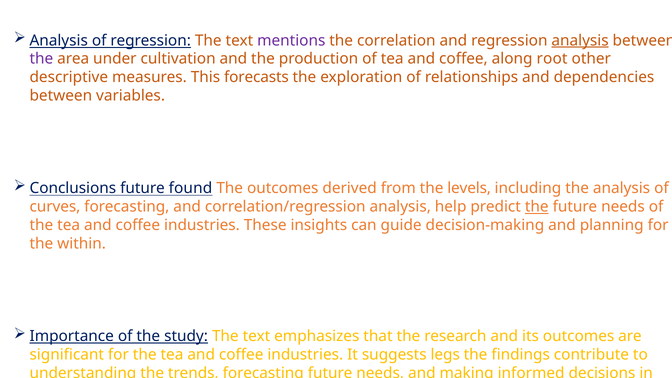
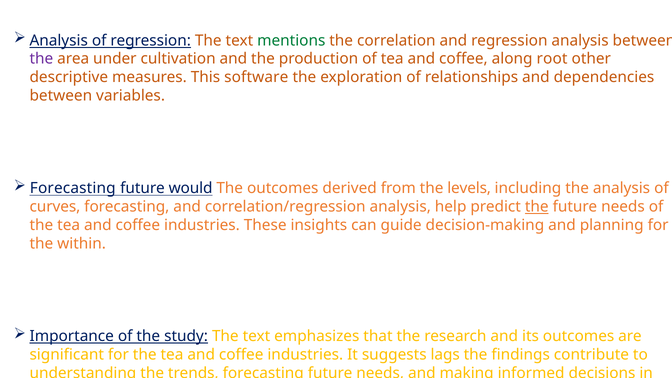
mentions colour: purple -> green
analysis at (580, 40) underline: present -> none
forecasts: forecasts -> software
Conclusions at (73, 188): Conclusions -> Forecasting
found: found -> would
legs: legs -> lags
